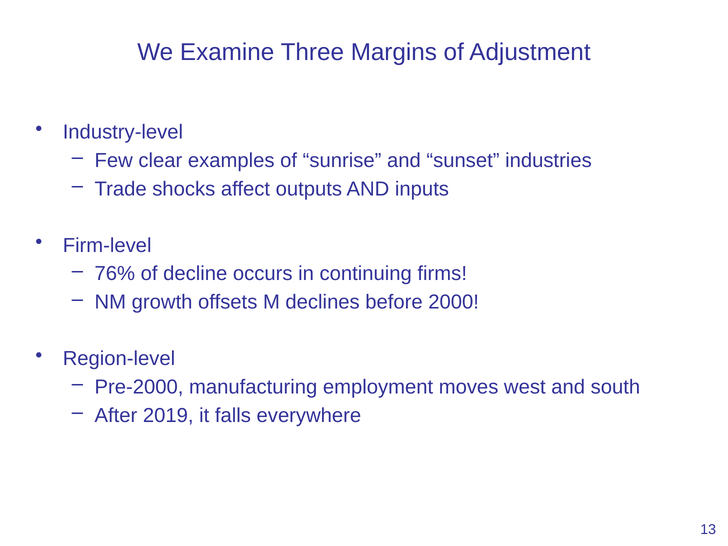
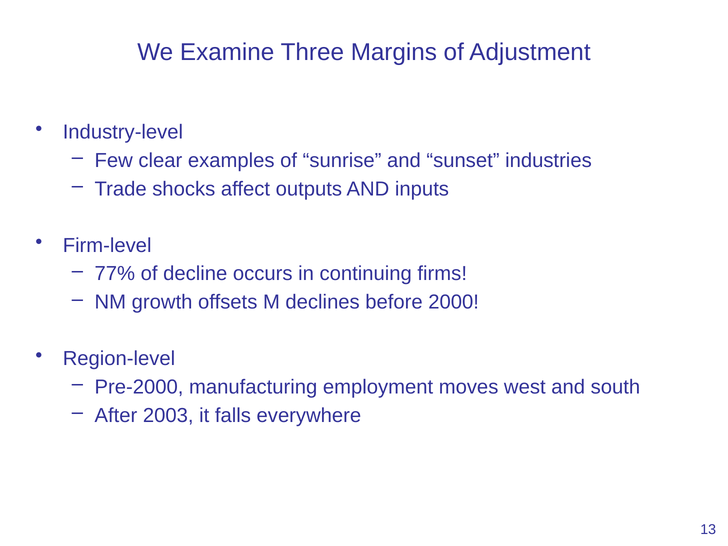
76%: 76% -> 77%
2019: 2019 -> 2003
